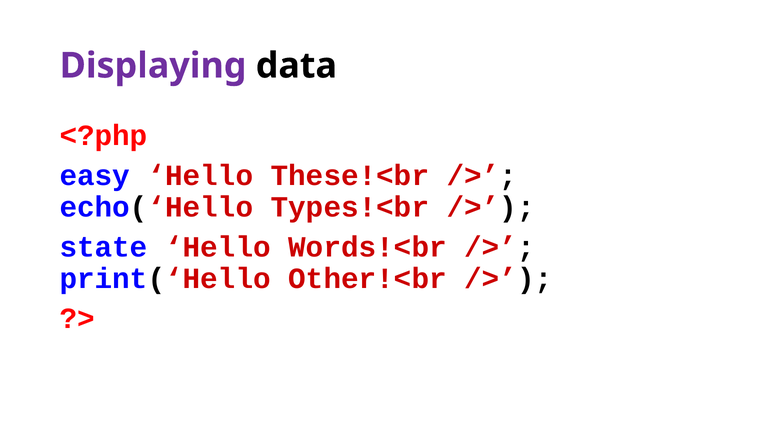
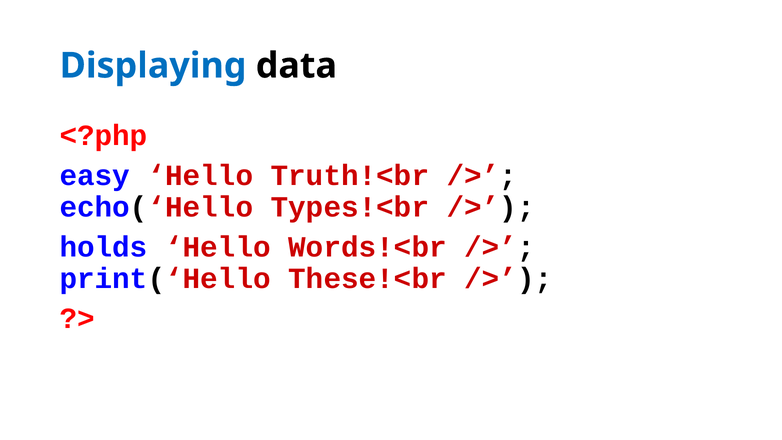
Displaying colour: purple -> blue
These!<br: These!<br -> Truth!<br
state: state -> holds
Other!<br: Other!<br -> These!<br
